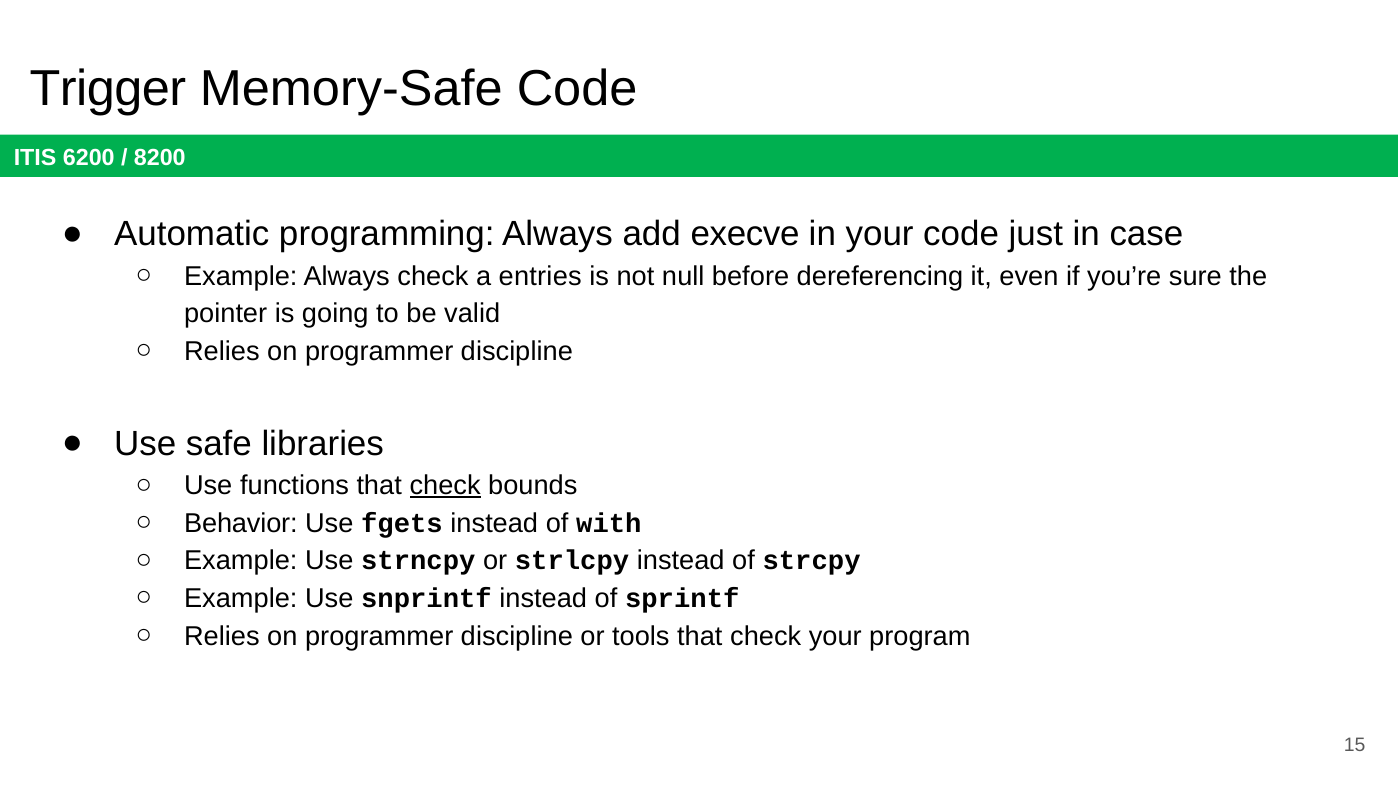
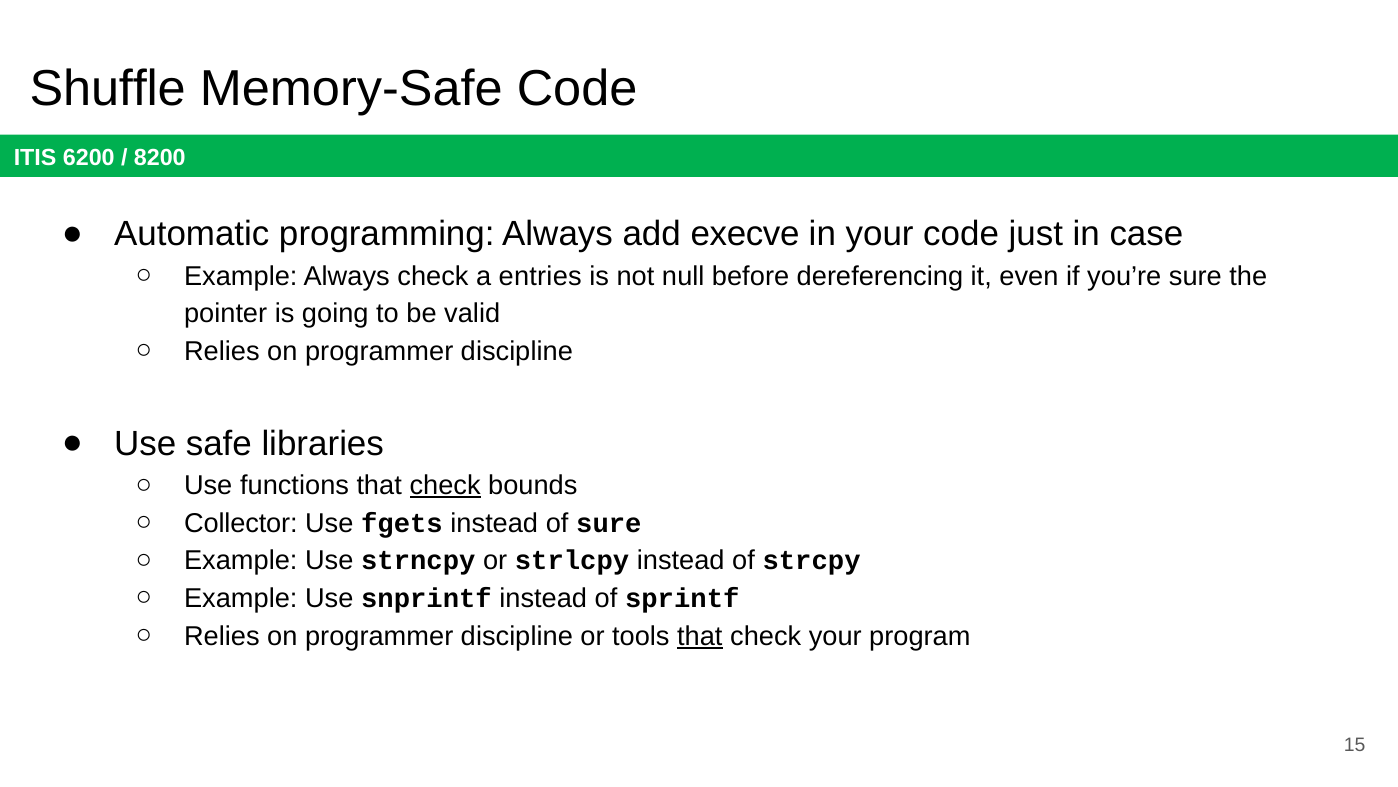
Trigger: Trigger -> Shuffle
Behavior: Behavior -> Collector
of with: with -> sure
that at (700, 636) underline: none -> present
